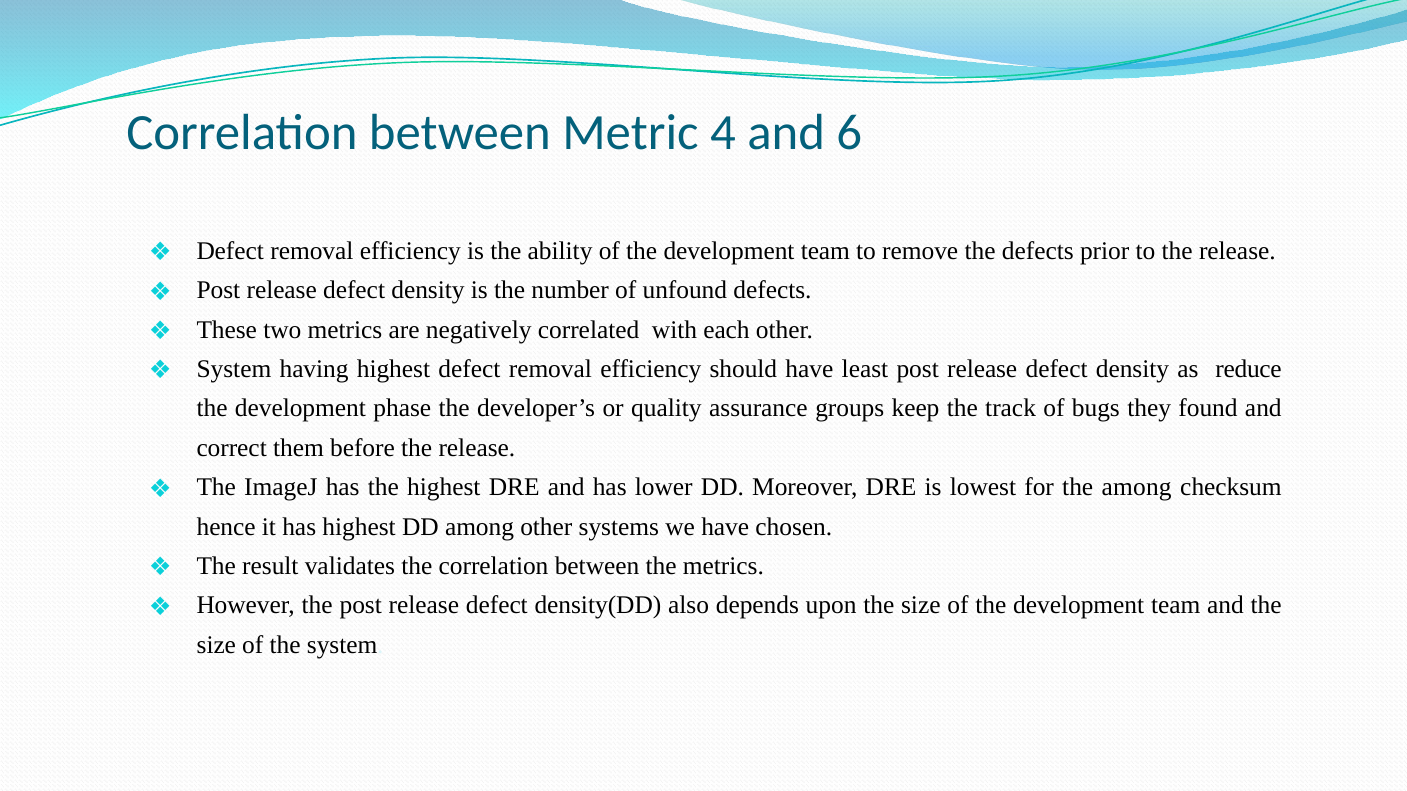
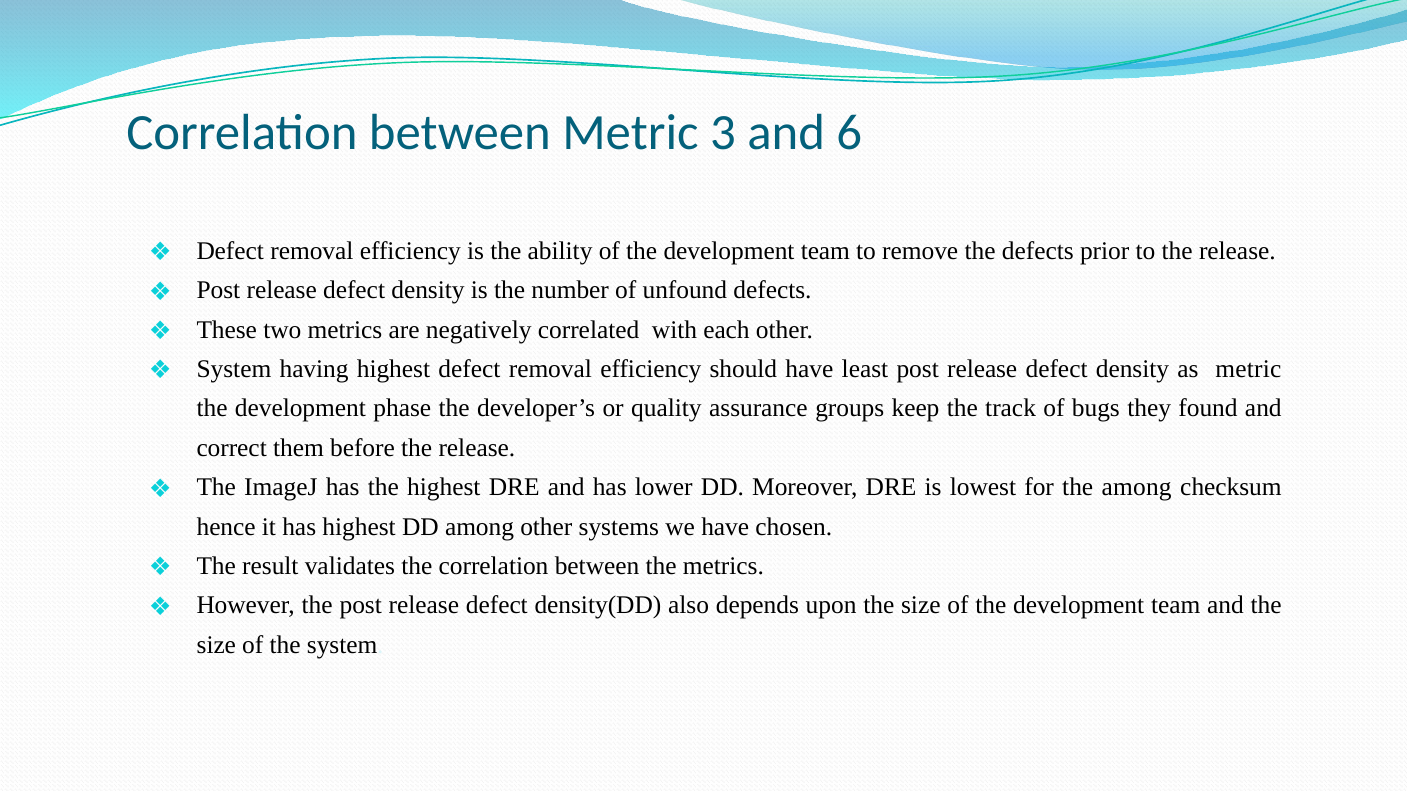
4: 4 -> 3
as reduce: reduce -> metric
